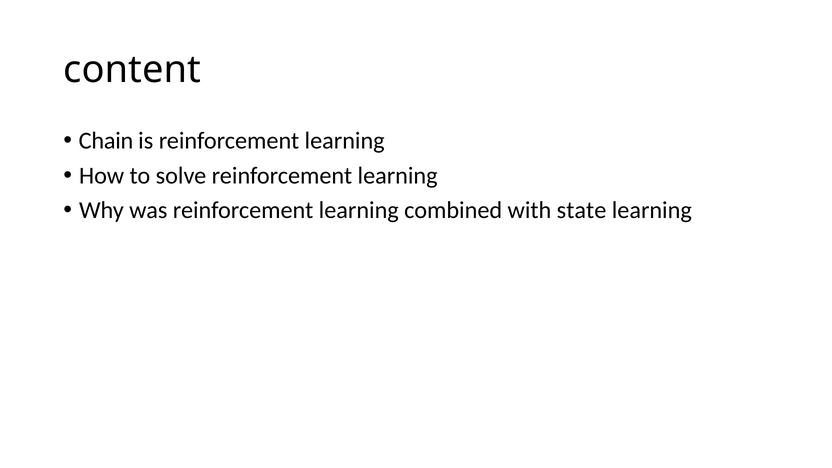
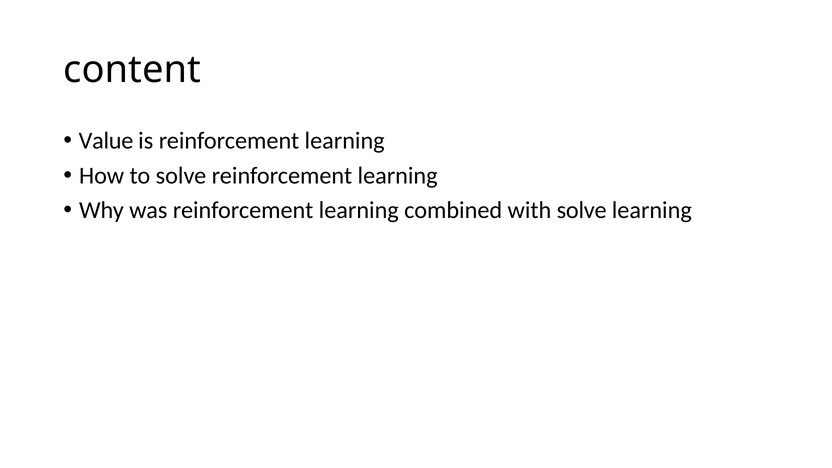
Chain: Chain -> Value
with state: state -> solve
